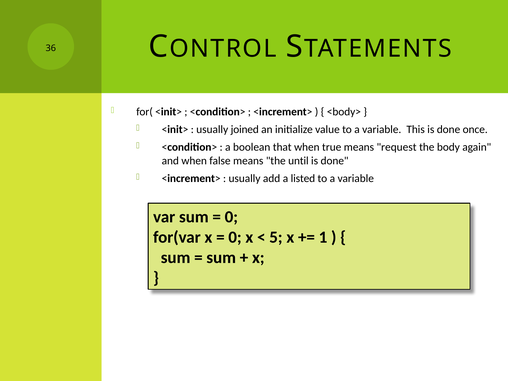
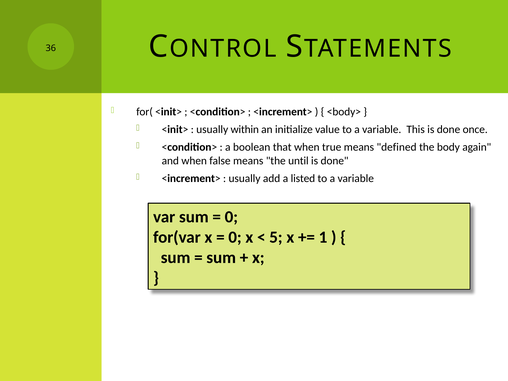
joined: joined -> within
request: request -> defined
